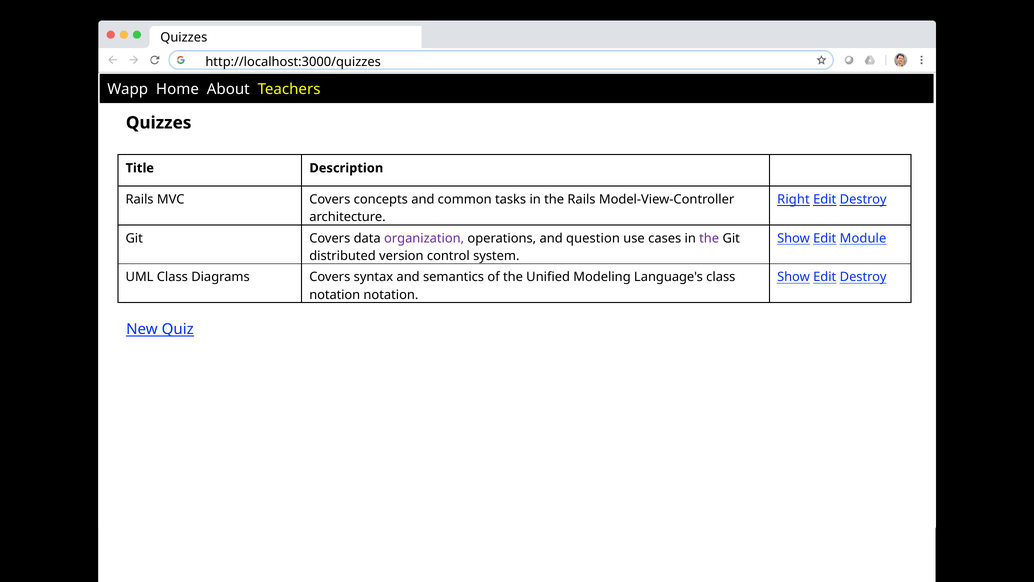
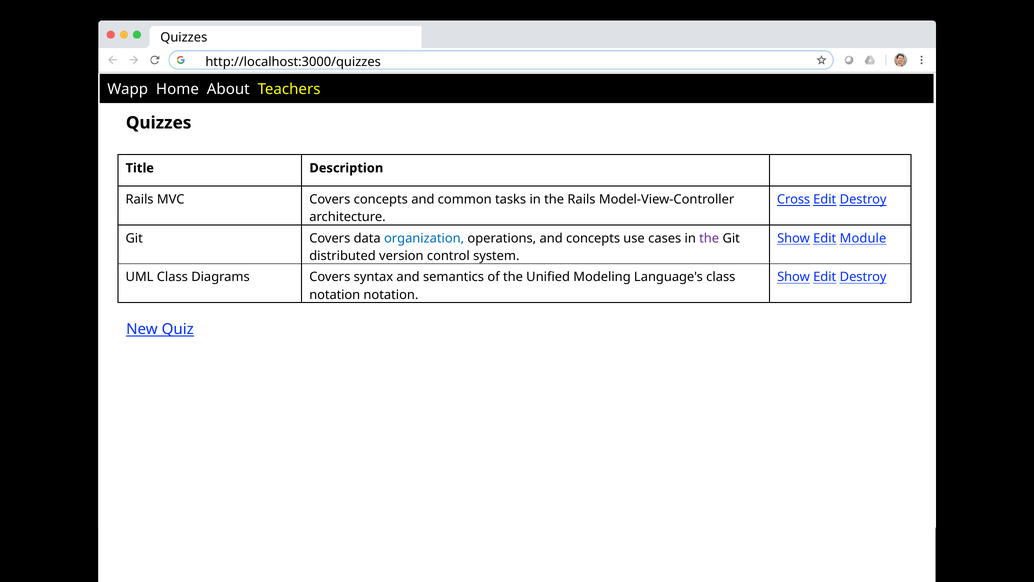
Right: Right -> Cross
organization colour: purple -> blue
and question: question -> concepts
